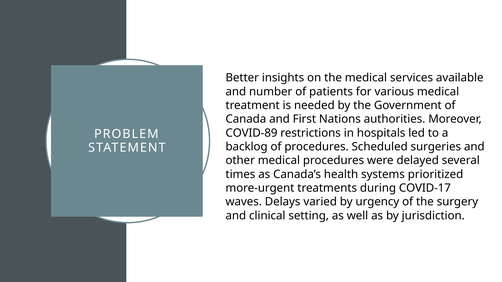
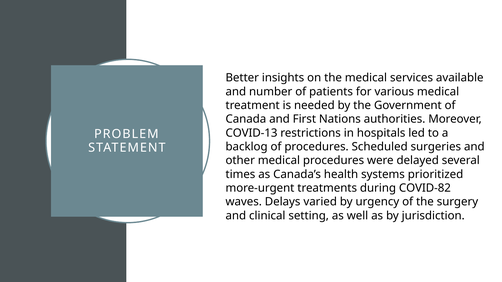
COVID-89: COVID-89 -> COVID-13
COVID-17: COVID-17 -> COVID-82
